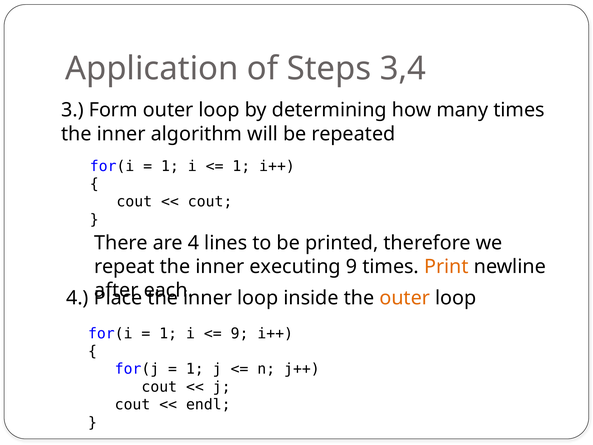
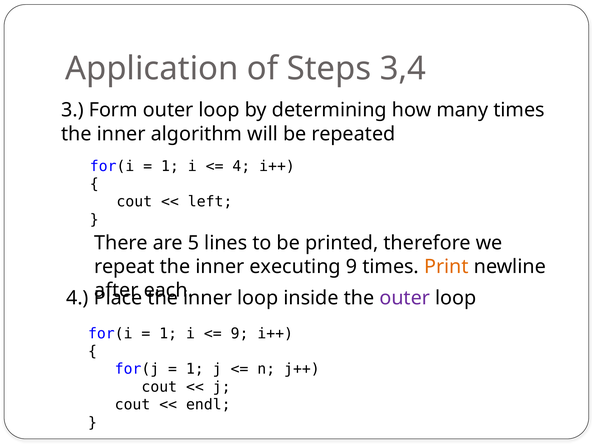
1 at (241, 166): 1 -> 4
cout at (210, 202): cout -> left
are 4: 4 -> 5
outer at (405, 298) colour: orange -> purple
